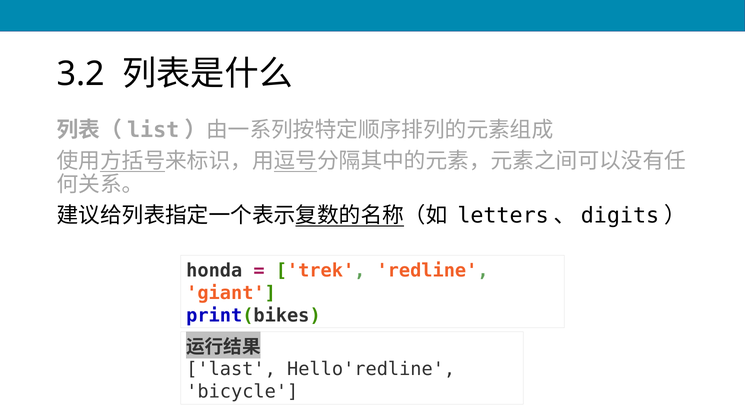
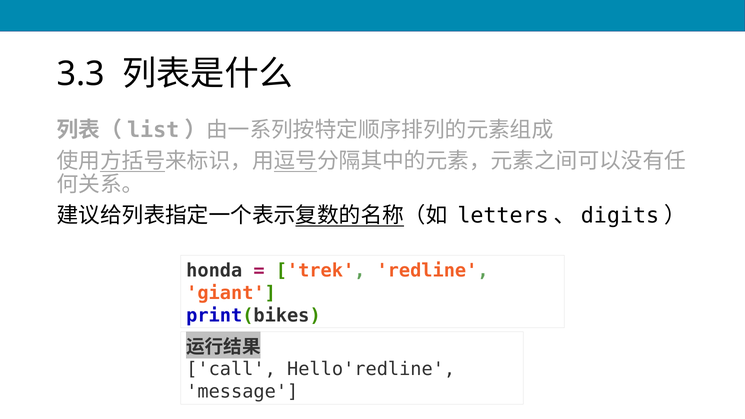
3.2: 3.2 -> 3.3
last: last -> call
bicycle: bicycle -> message
